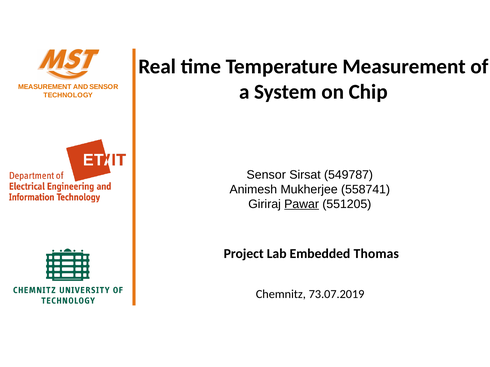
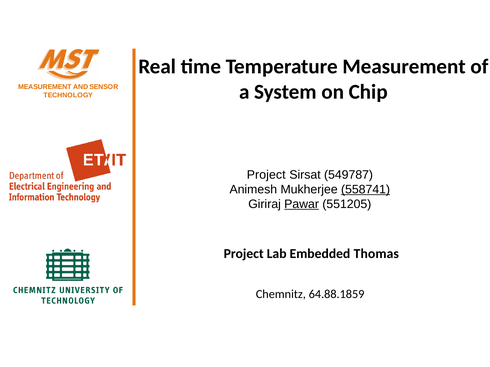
Sensor at (266, 175): Sensor -> Project
558741 underline: none -> present
73.07.2019: 73.07.2019 -> 64.88.1859
